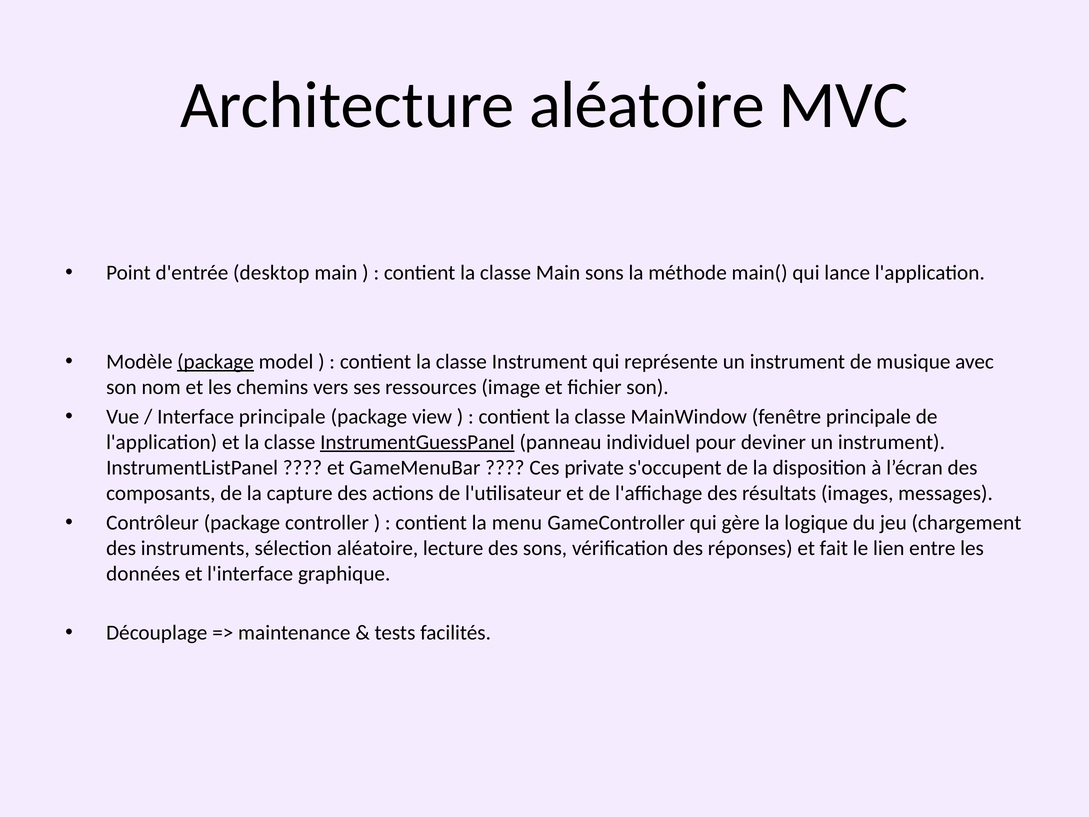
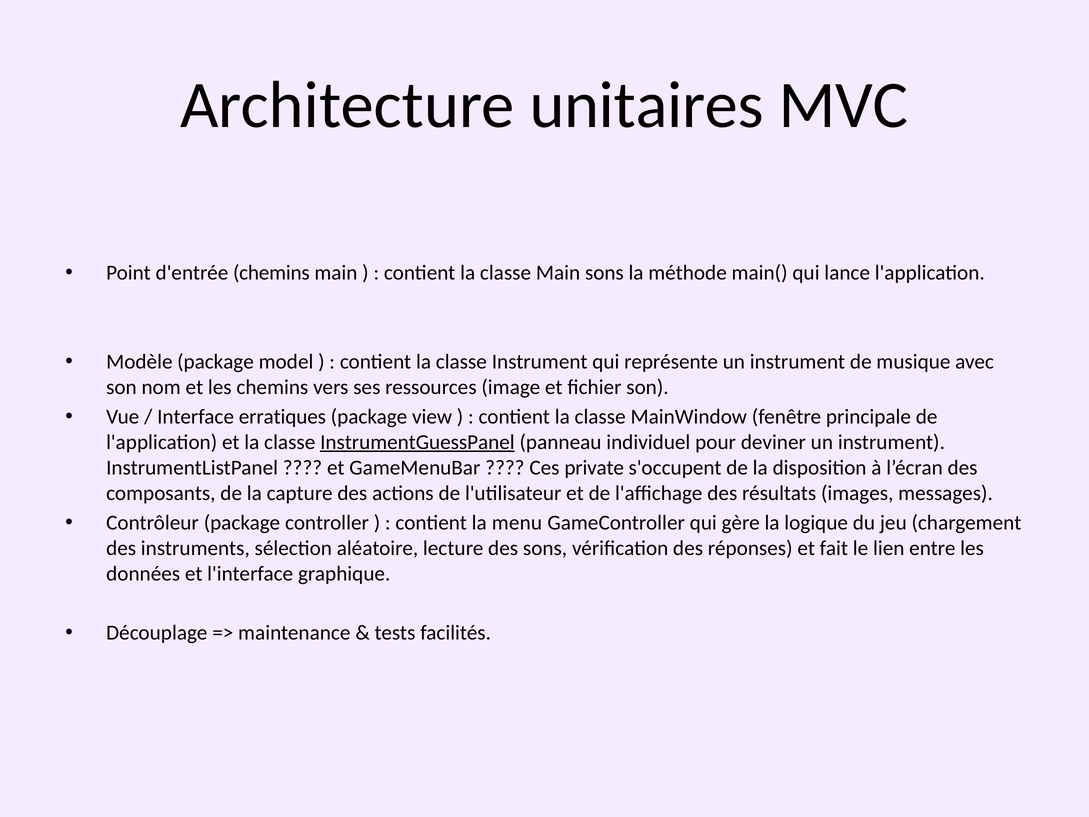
Architecture aléatoire: aléatoire -> unitaires
d'entrée desktop: desktop -> chemins
package at (216, 362) underline: present -> none
Interface principale: principale -> erratiques
